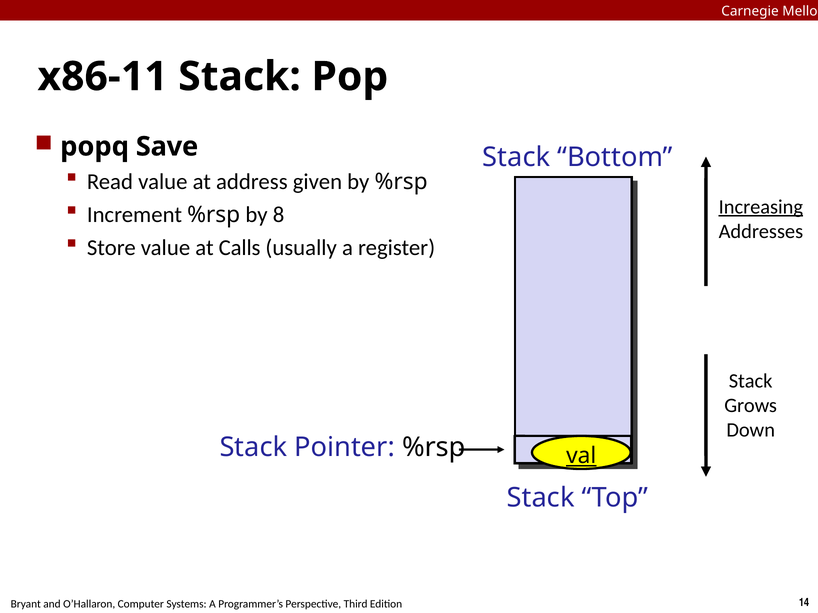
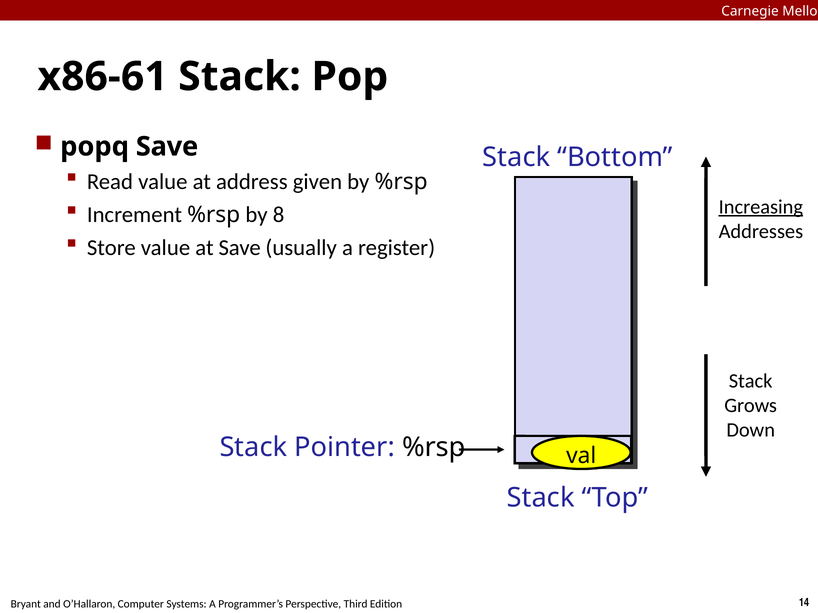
x86-11: x86-11 -> x86-61
at Calls: Calls -> Save
val underline: present -> none
